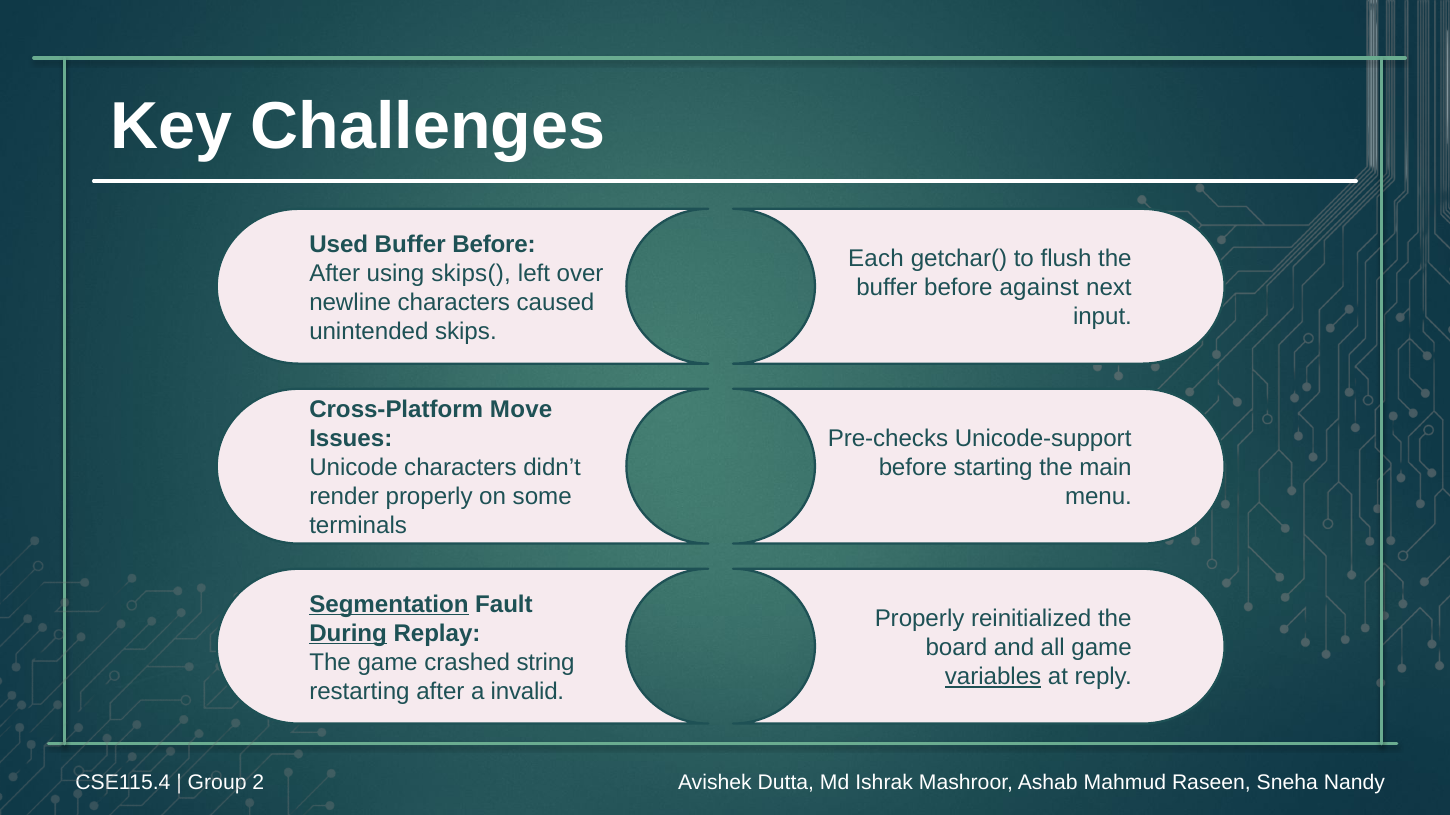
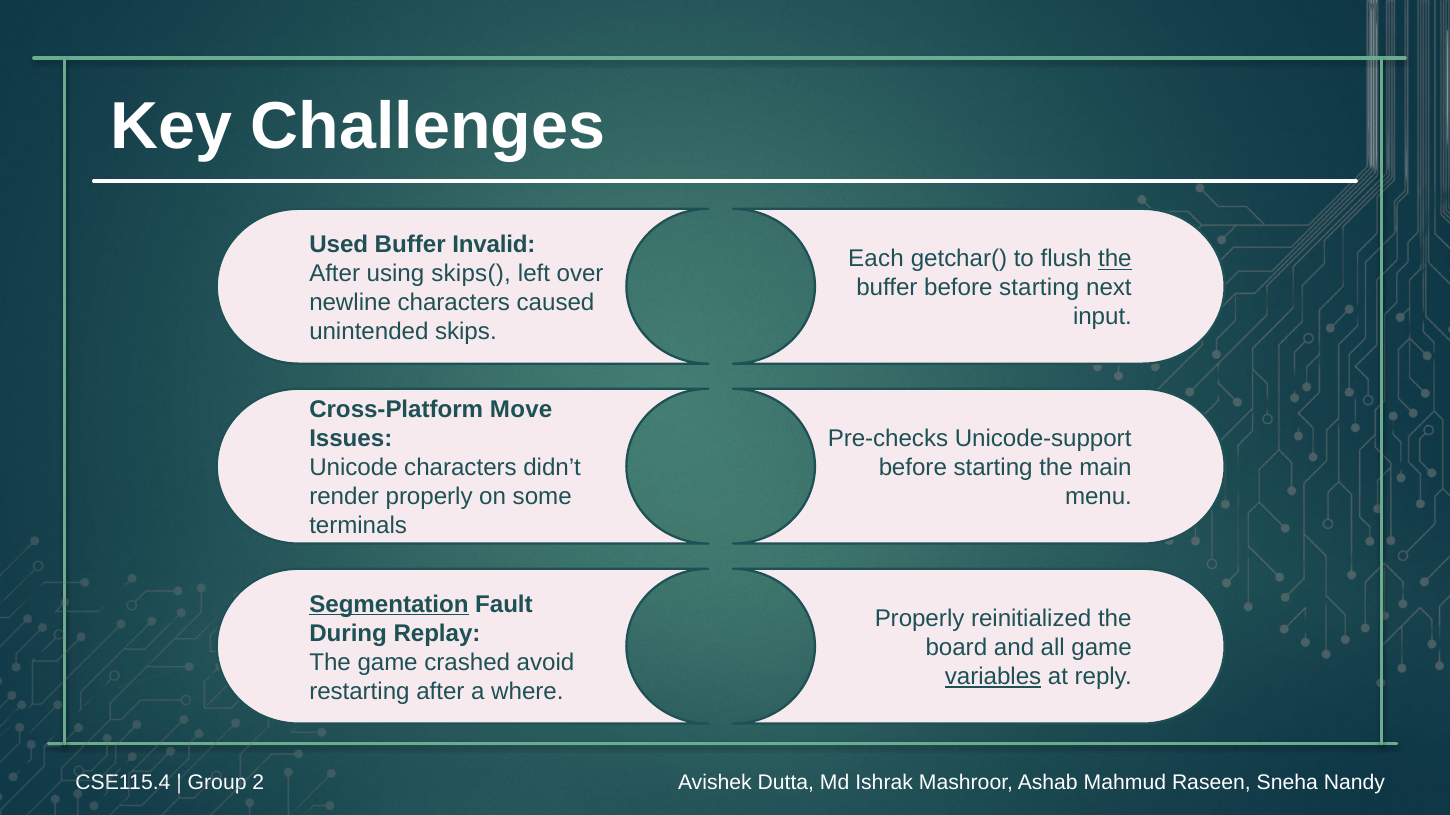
Before at (494, 245): Before -> Invalid
the at (1115, 259) underline: none -> present
buffer before against: against -> starting
During underline: present -> none
string: string -> avoid
invalid: invalid -> where
